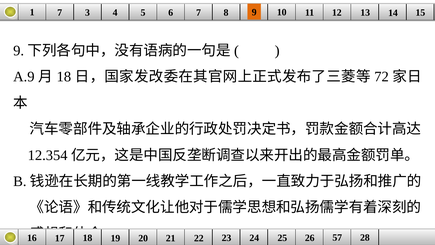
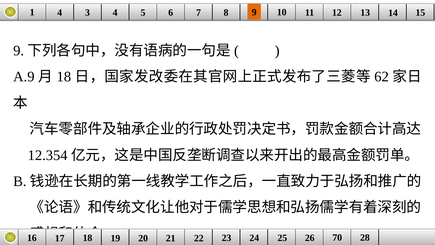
1 7: 7 -> 4
72: 72 -> 62
57: 57 -> 70
